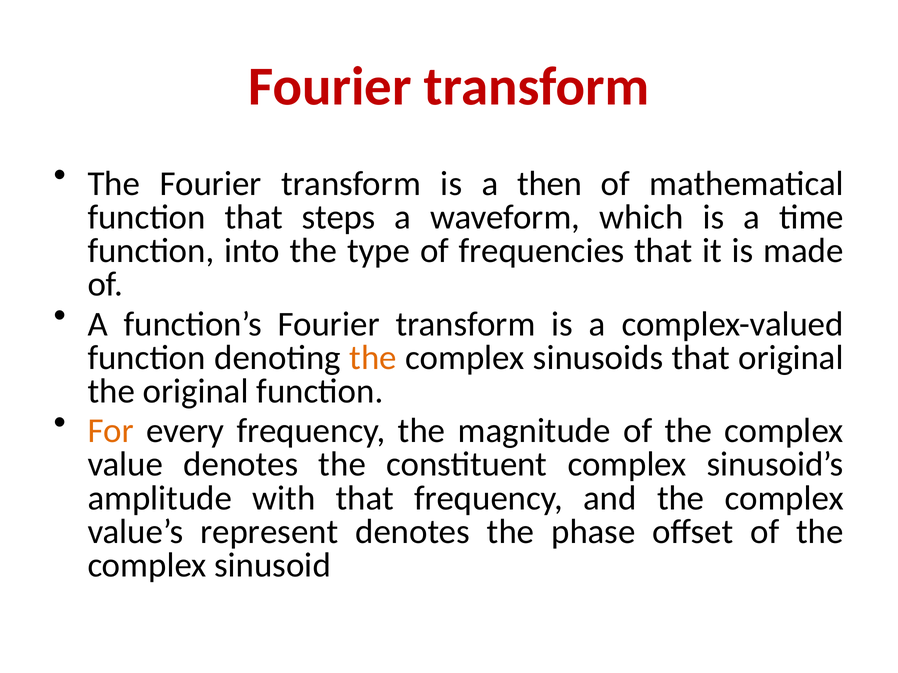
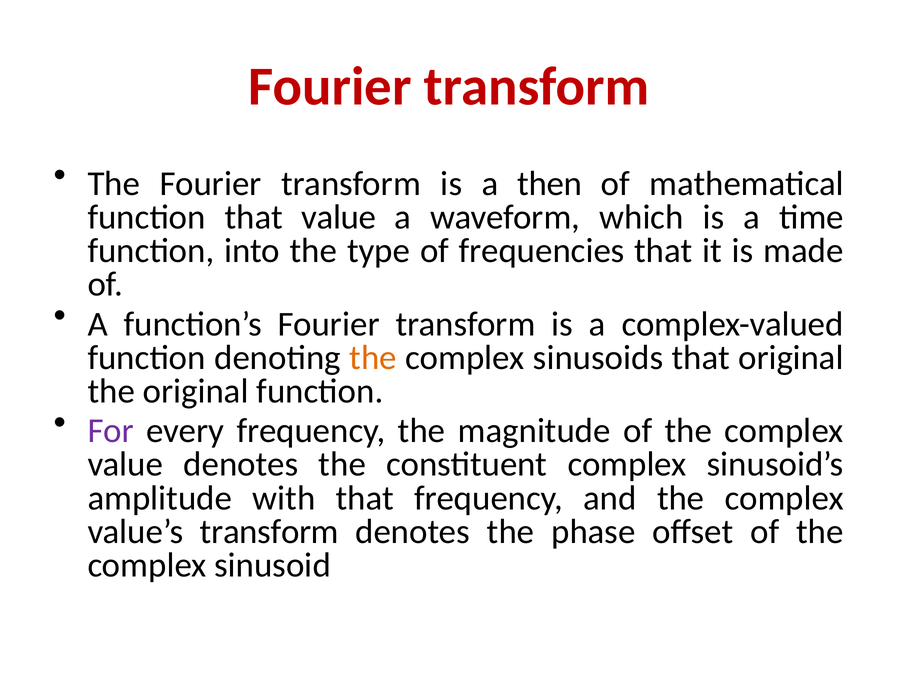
that steps: steps -> value
For colour: orange -> purple
value’s represent: represent -> transform
